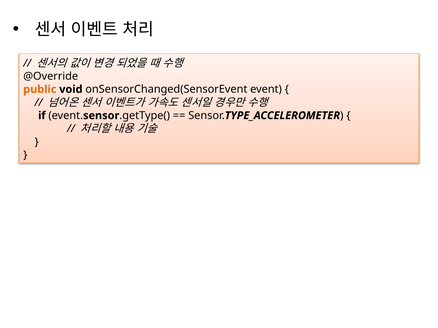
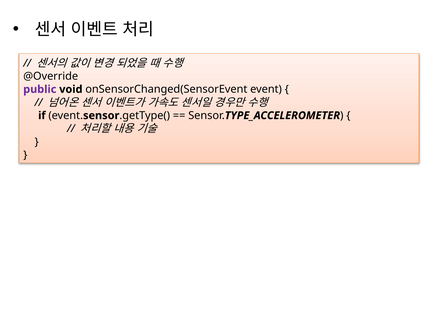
public colour: orange -> purple
